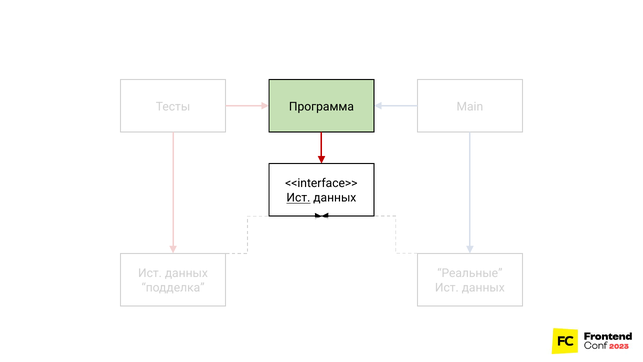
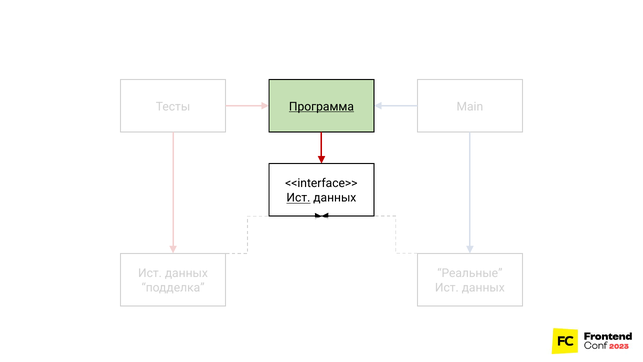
Программа underline: none -> present
